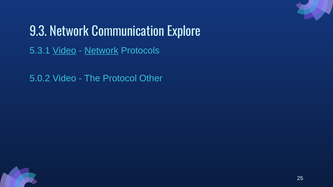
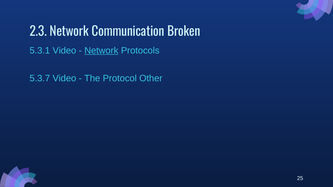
9.3: 9.3 -> 2.3
Explore: Explore -> Broken
Video at (64, 51) underline: present -> none
5.0.2: 5.0.2 -> 5.3.7
